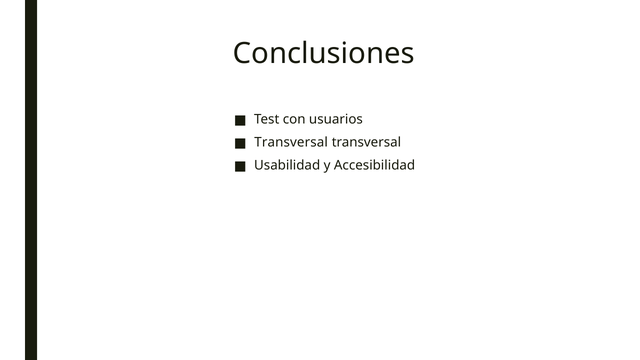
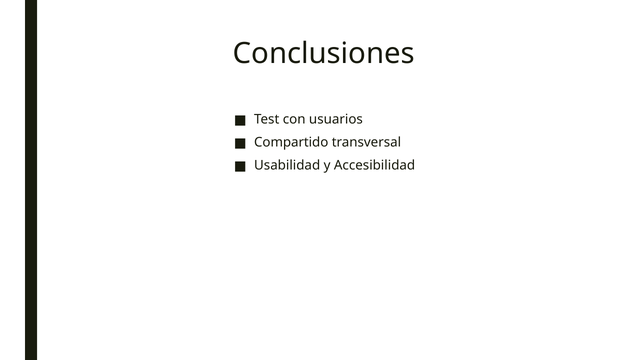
Transversal at (291, 142): Transversal -> Compartido
